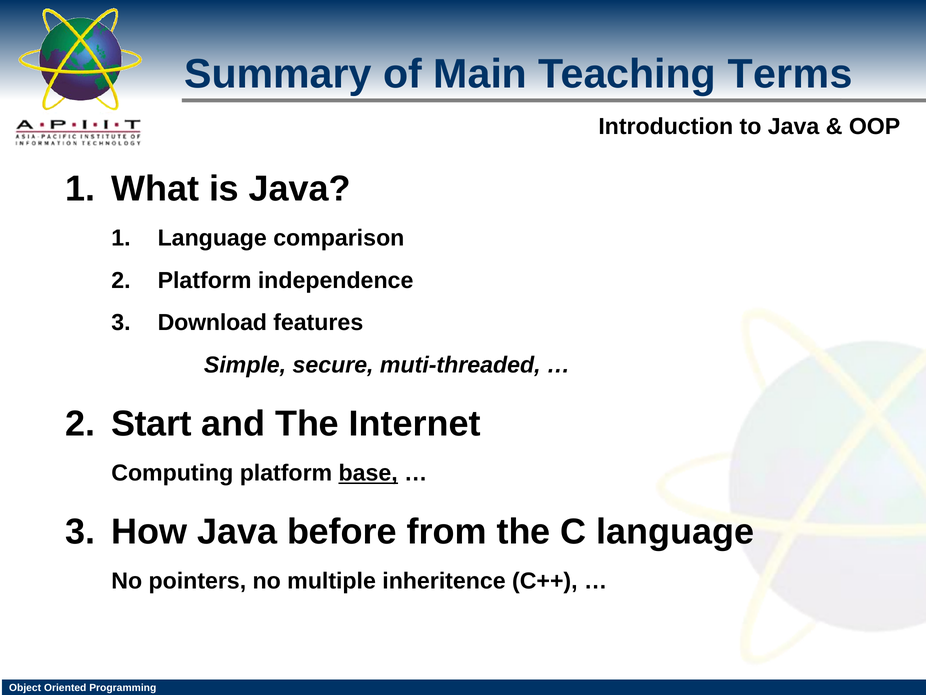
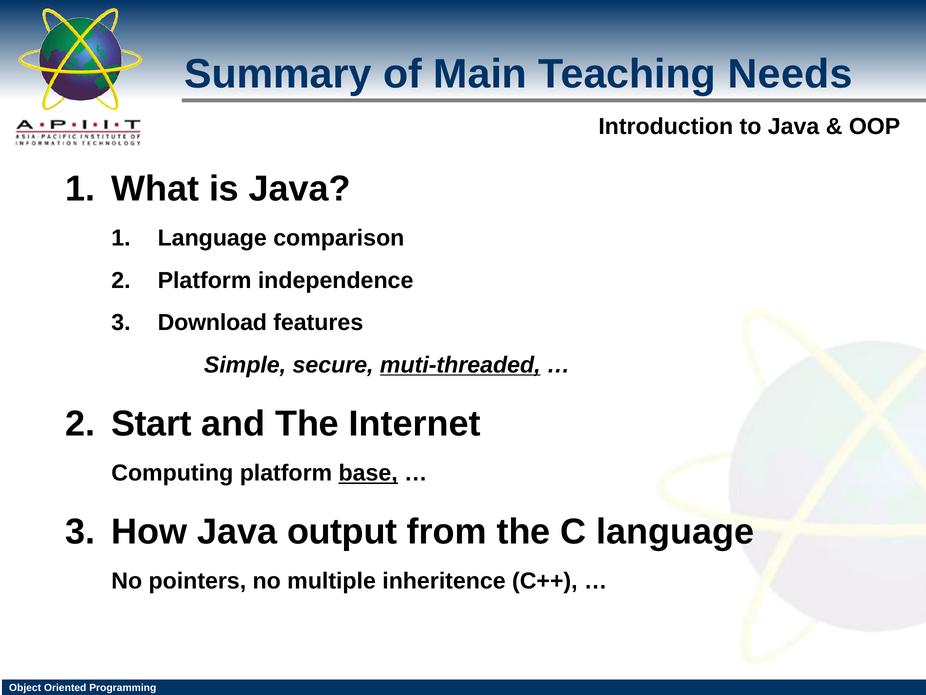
Terms: Terms -> Needs
muti-threaded underline: none -> present
before: before -> output
